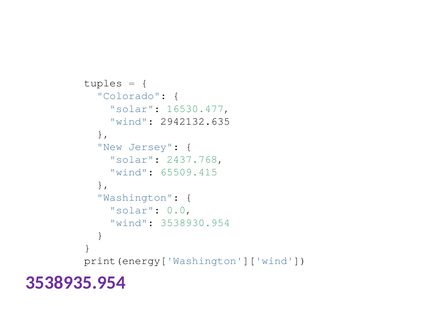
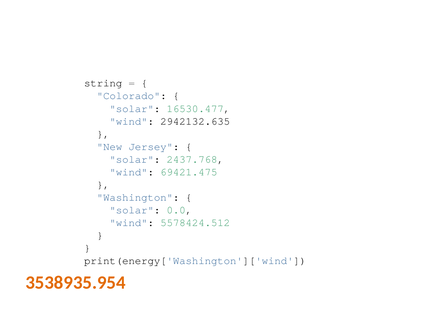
tuples: tuples -> string
65509.415: 65509.415 -> 69421.475
3538930.954: 3538930.954 -> 5578424.512
3538935.954 colour: purple -> orange
